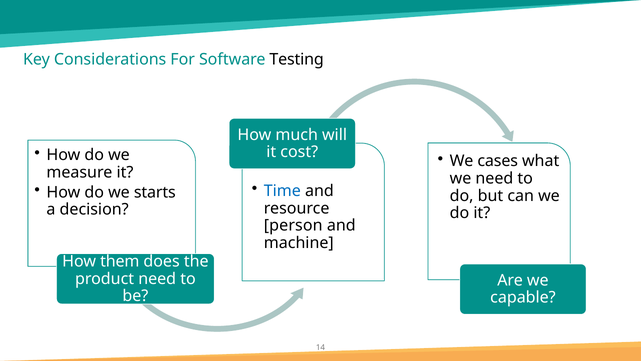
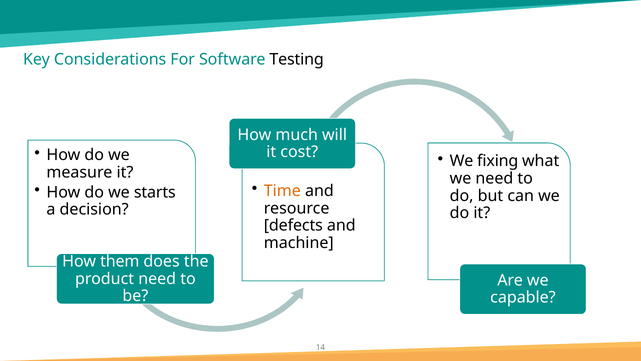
cases: cases -> fixing
Time colour: blue -> orange
person: person -> defects
